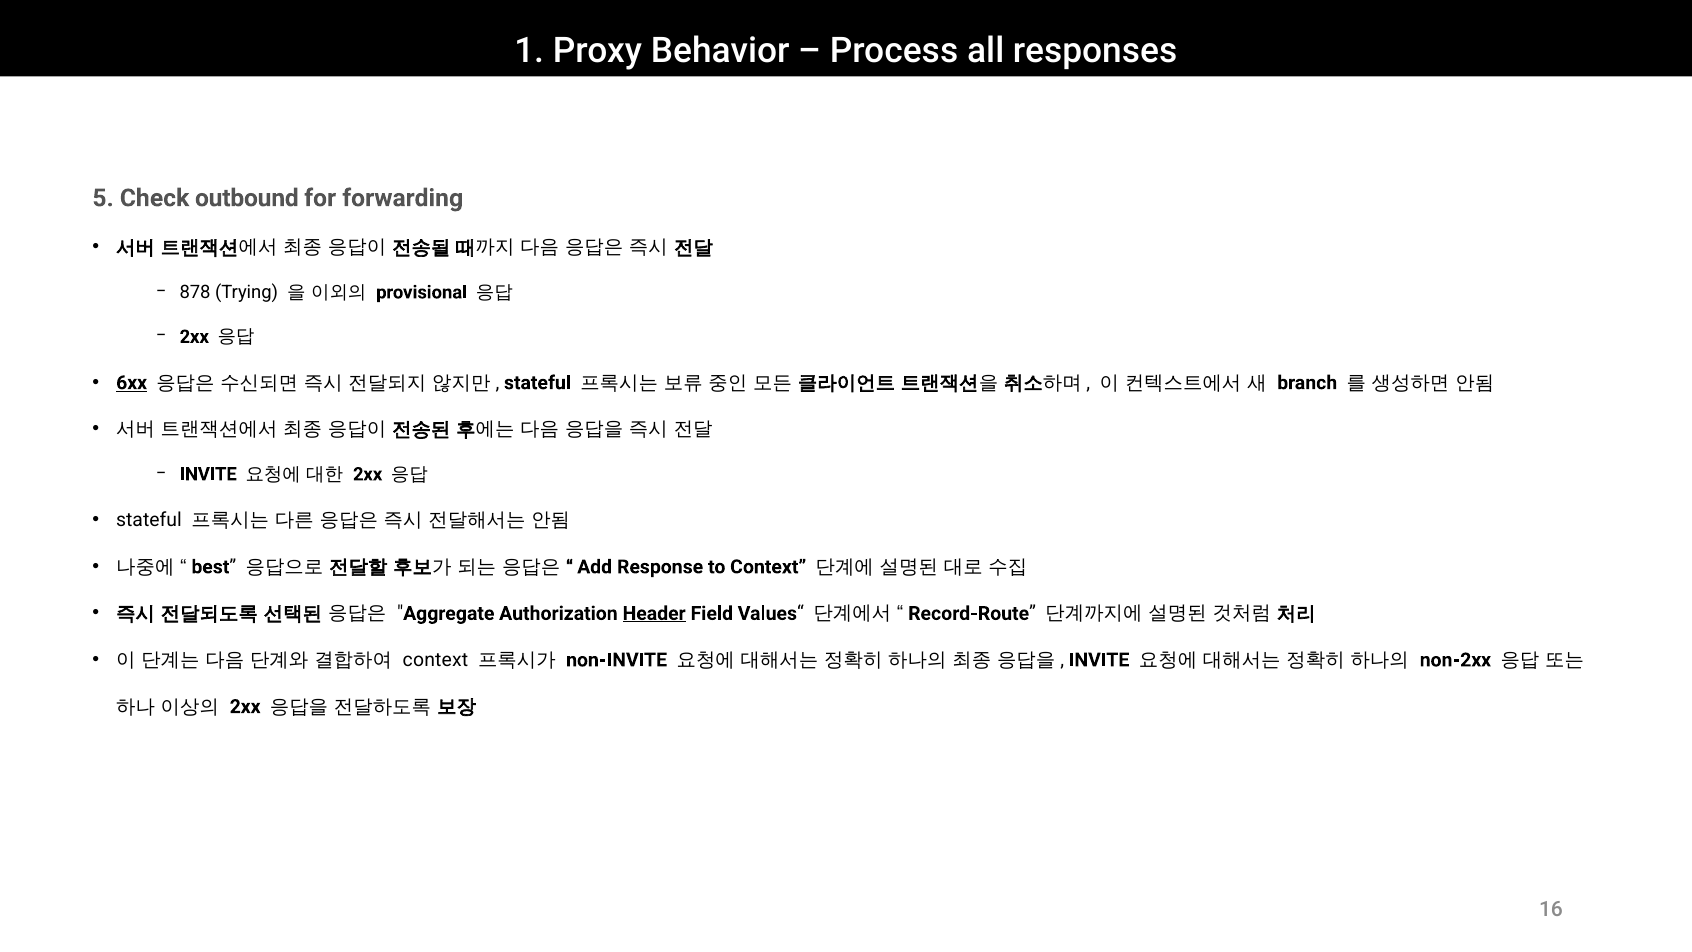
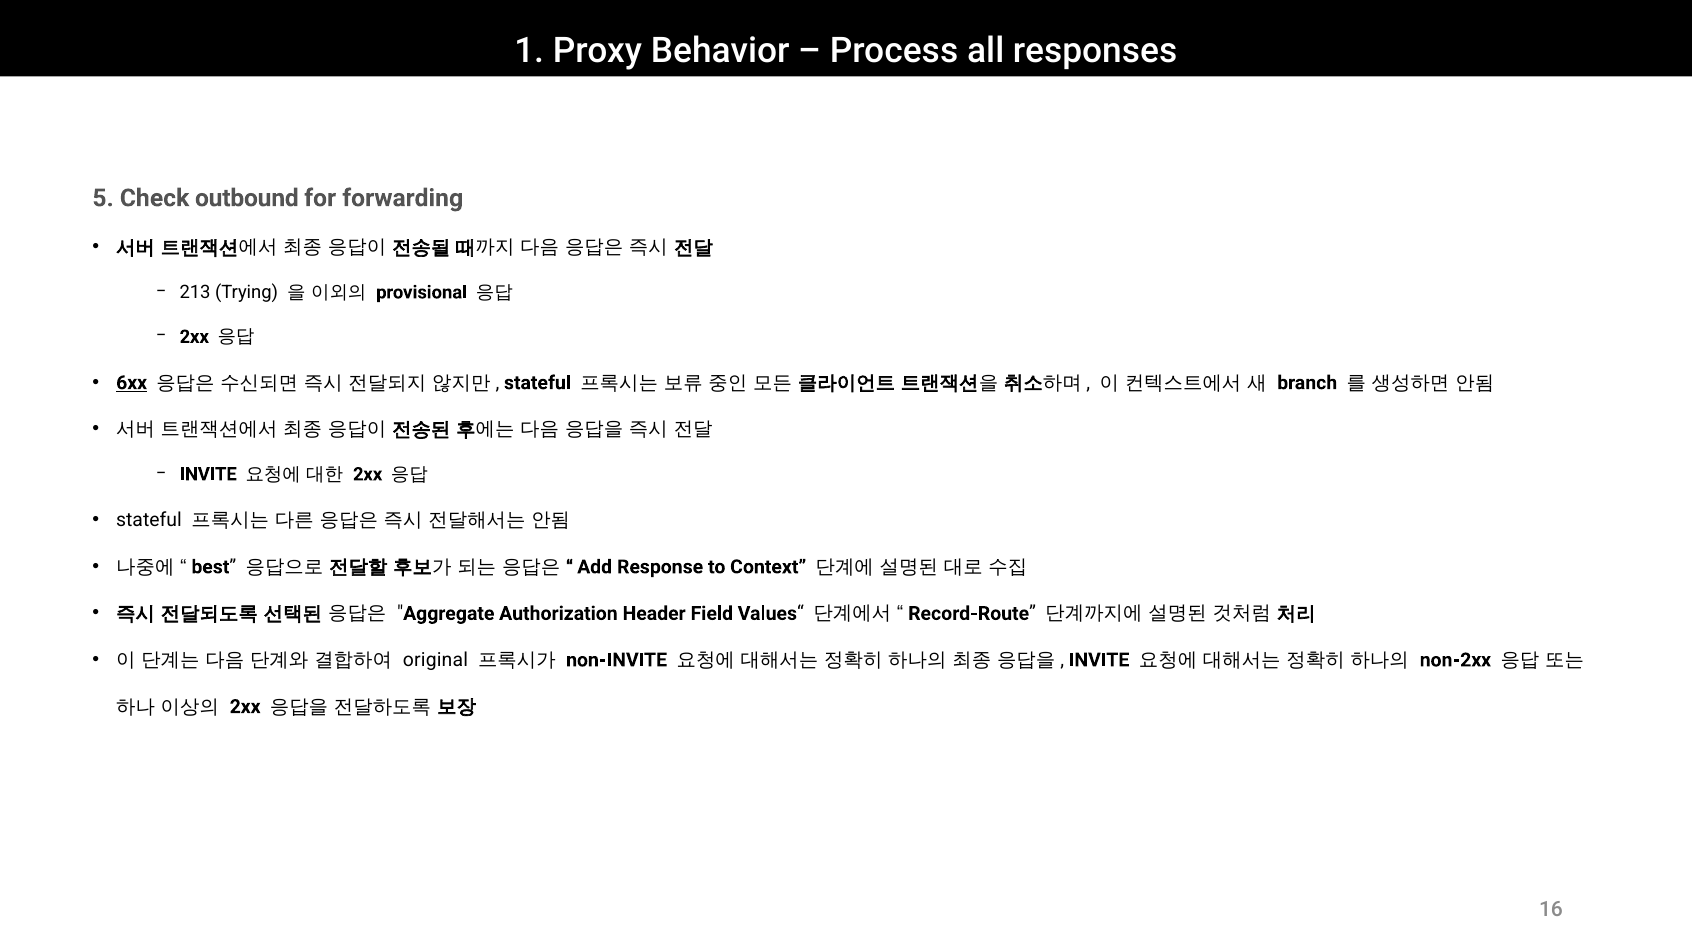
878: 878 -> 213
Header underline: present -> none
context at (435, 660): context -> original
